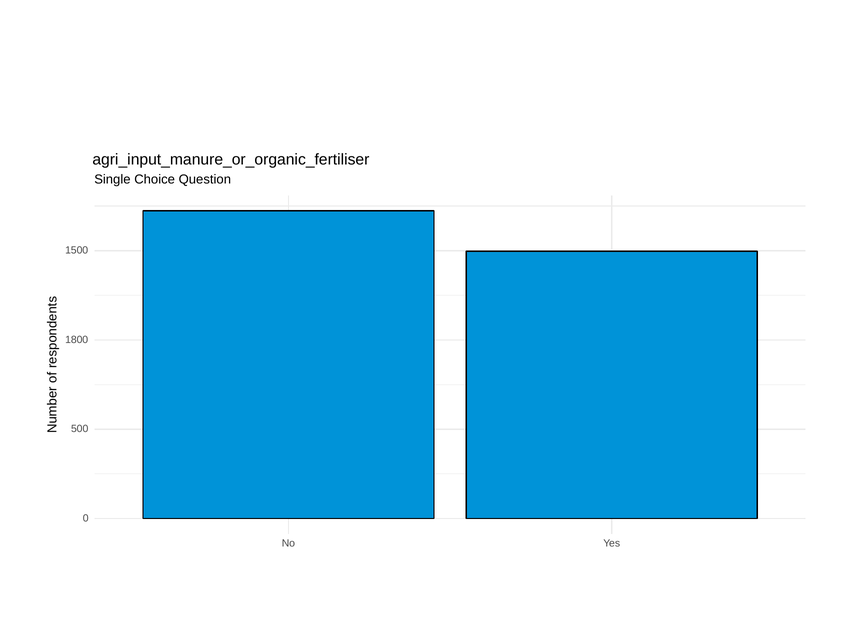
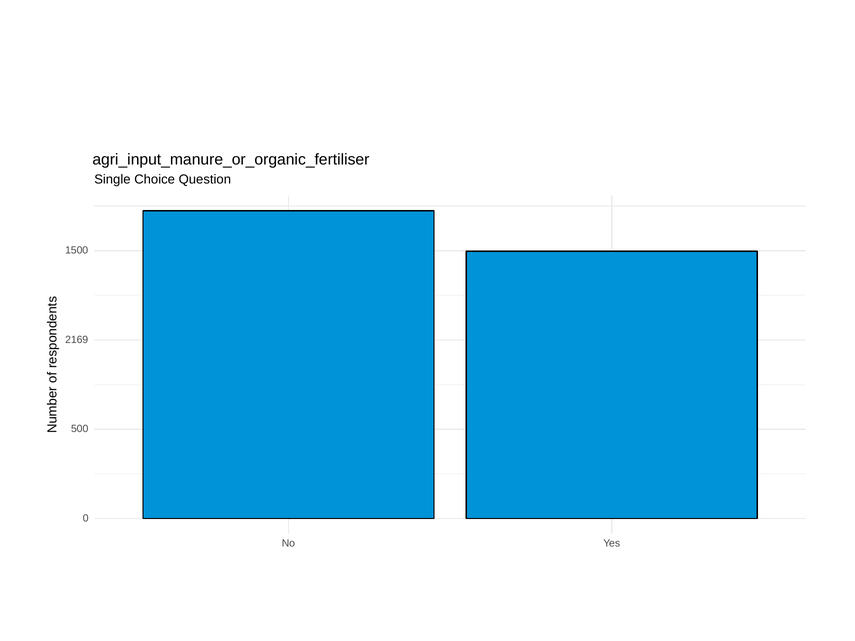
1800: 1800 -> 2169
